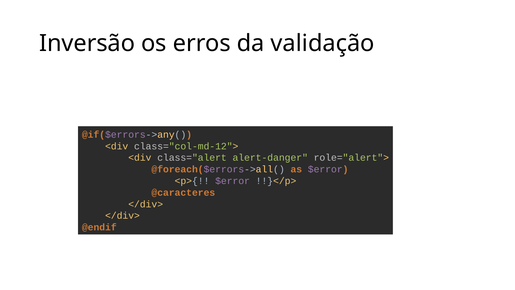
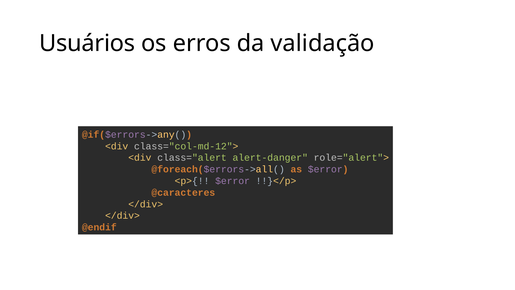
Inversão: Inversão -> Usuários
